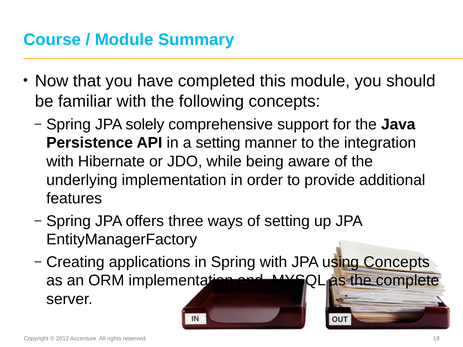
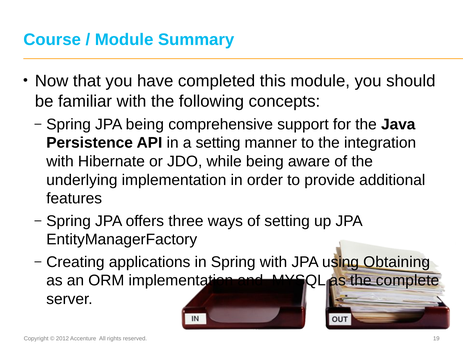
JPA solely: solely -> being
using Concepts: Concepts -> Obtaining
